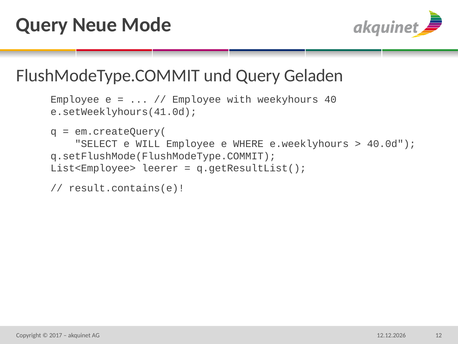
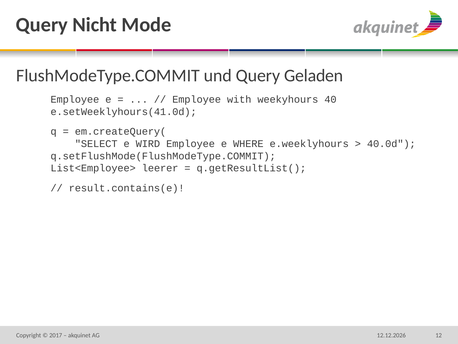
Neue: Neue -> Nicht
WILL: WILL -> WIRD
